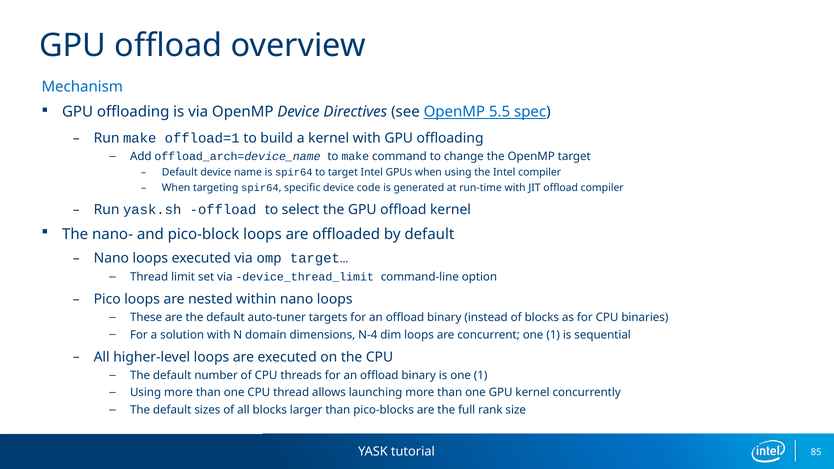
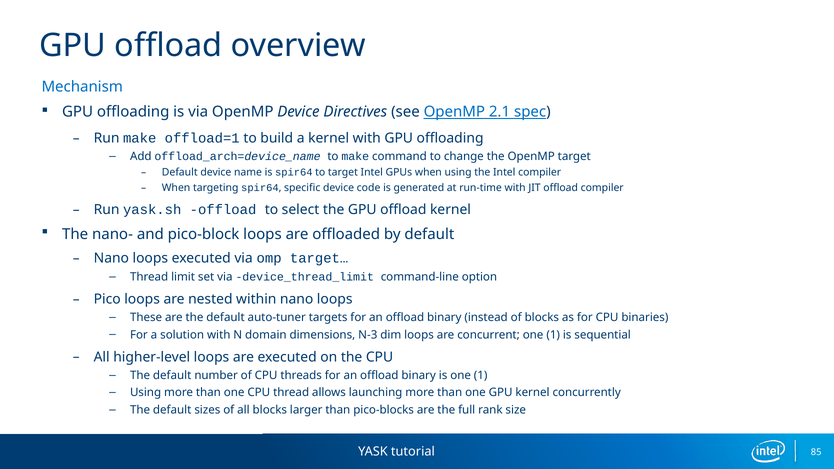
5.5: 5.5 -> 2.1
N-4: N-4 -> N-3
